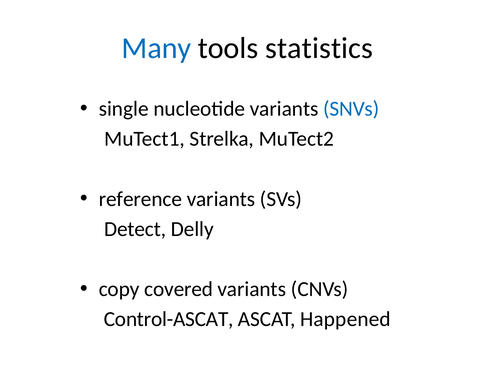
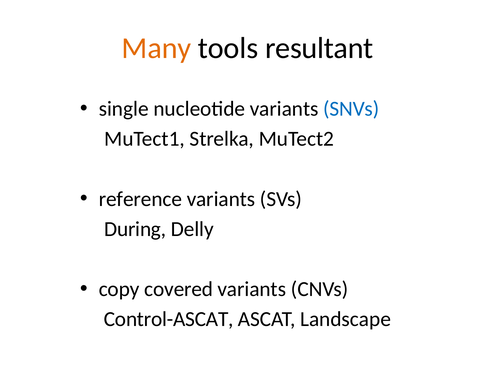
Many colour: blue -> orange
statistics: statistics -> resultant
Detect: Detect -> During
Happened: Happened -> Landscape
